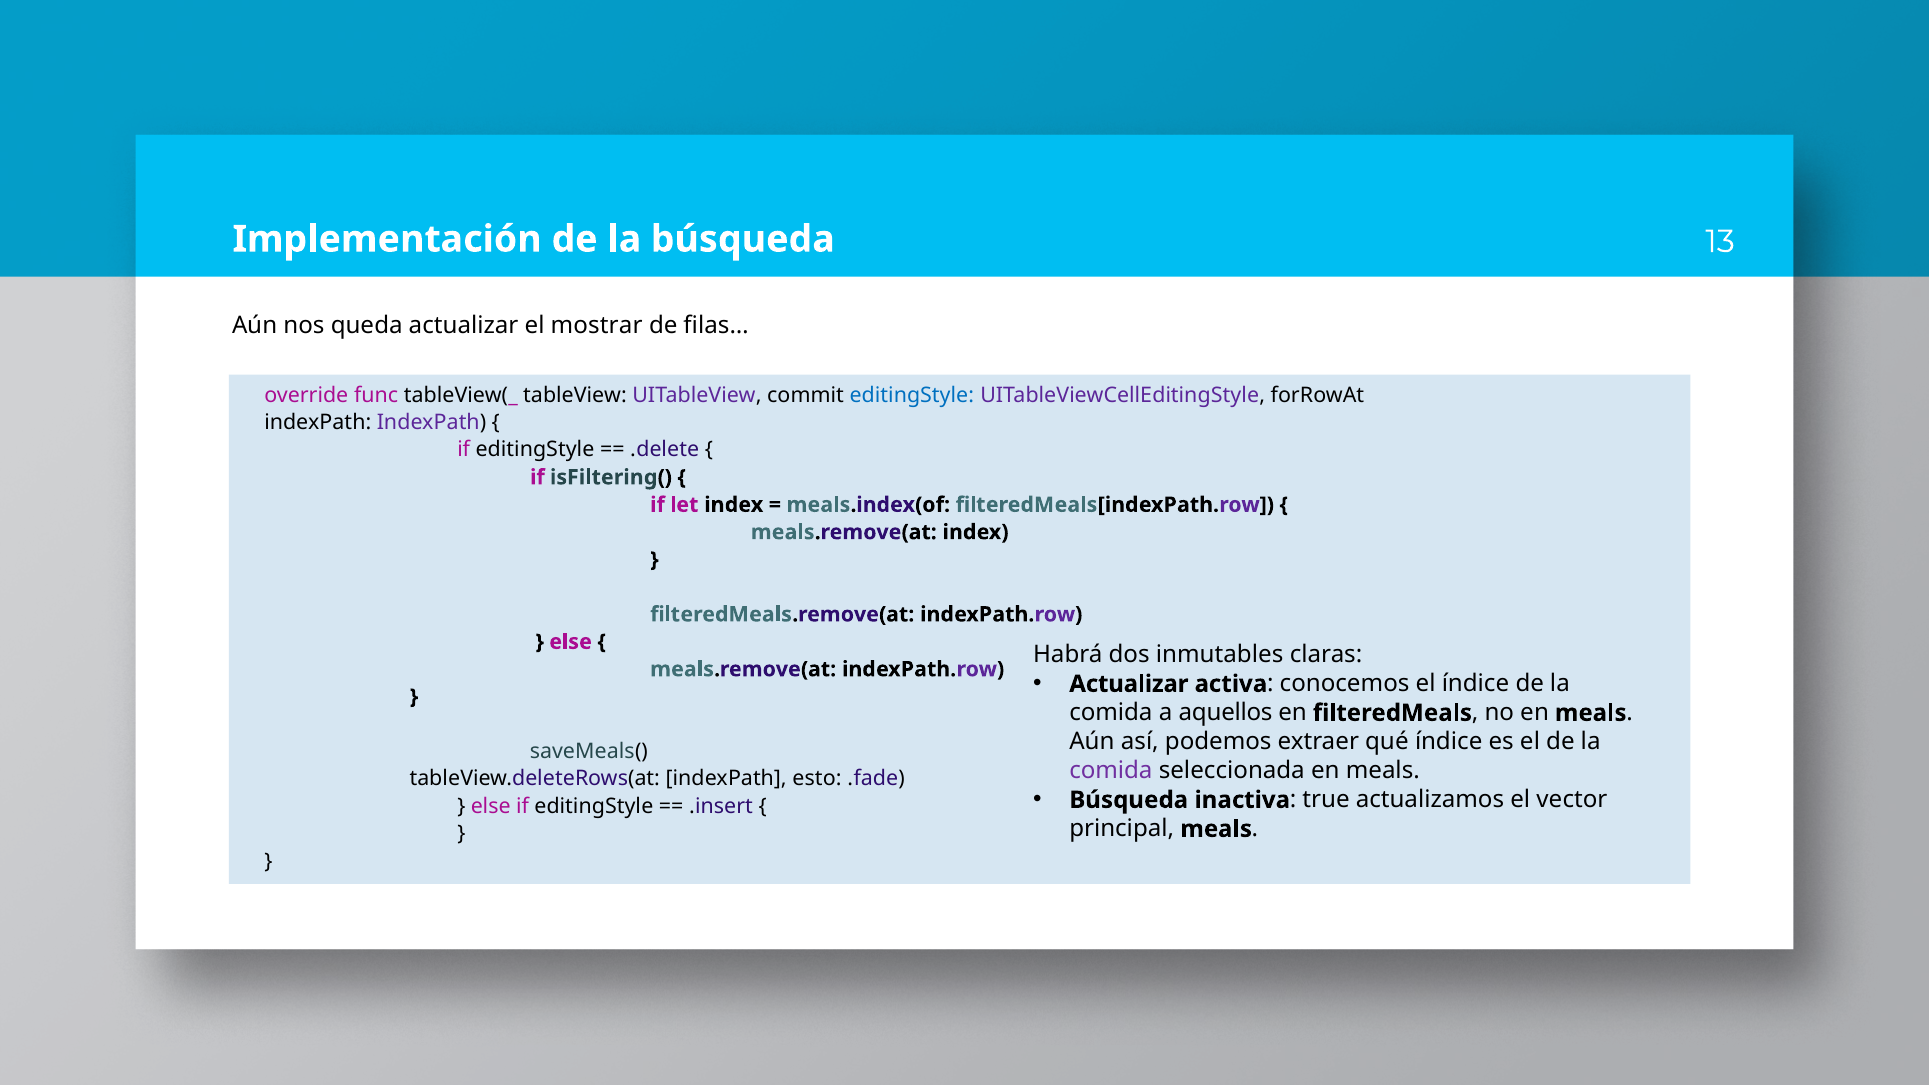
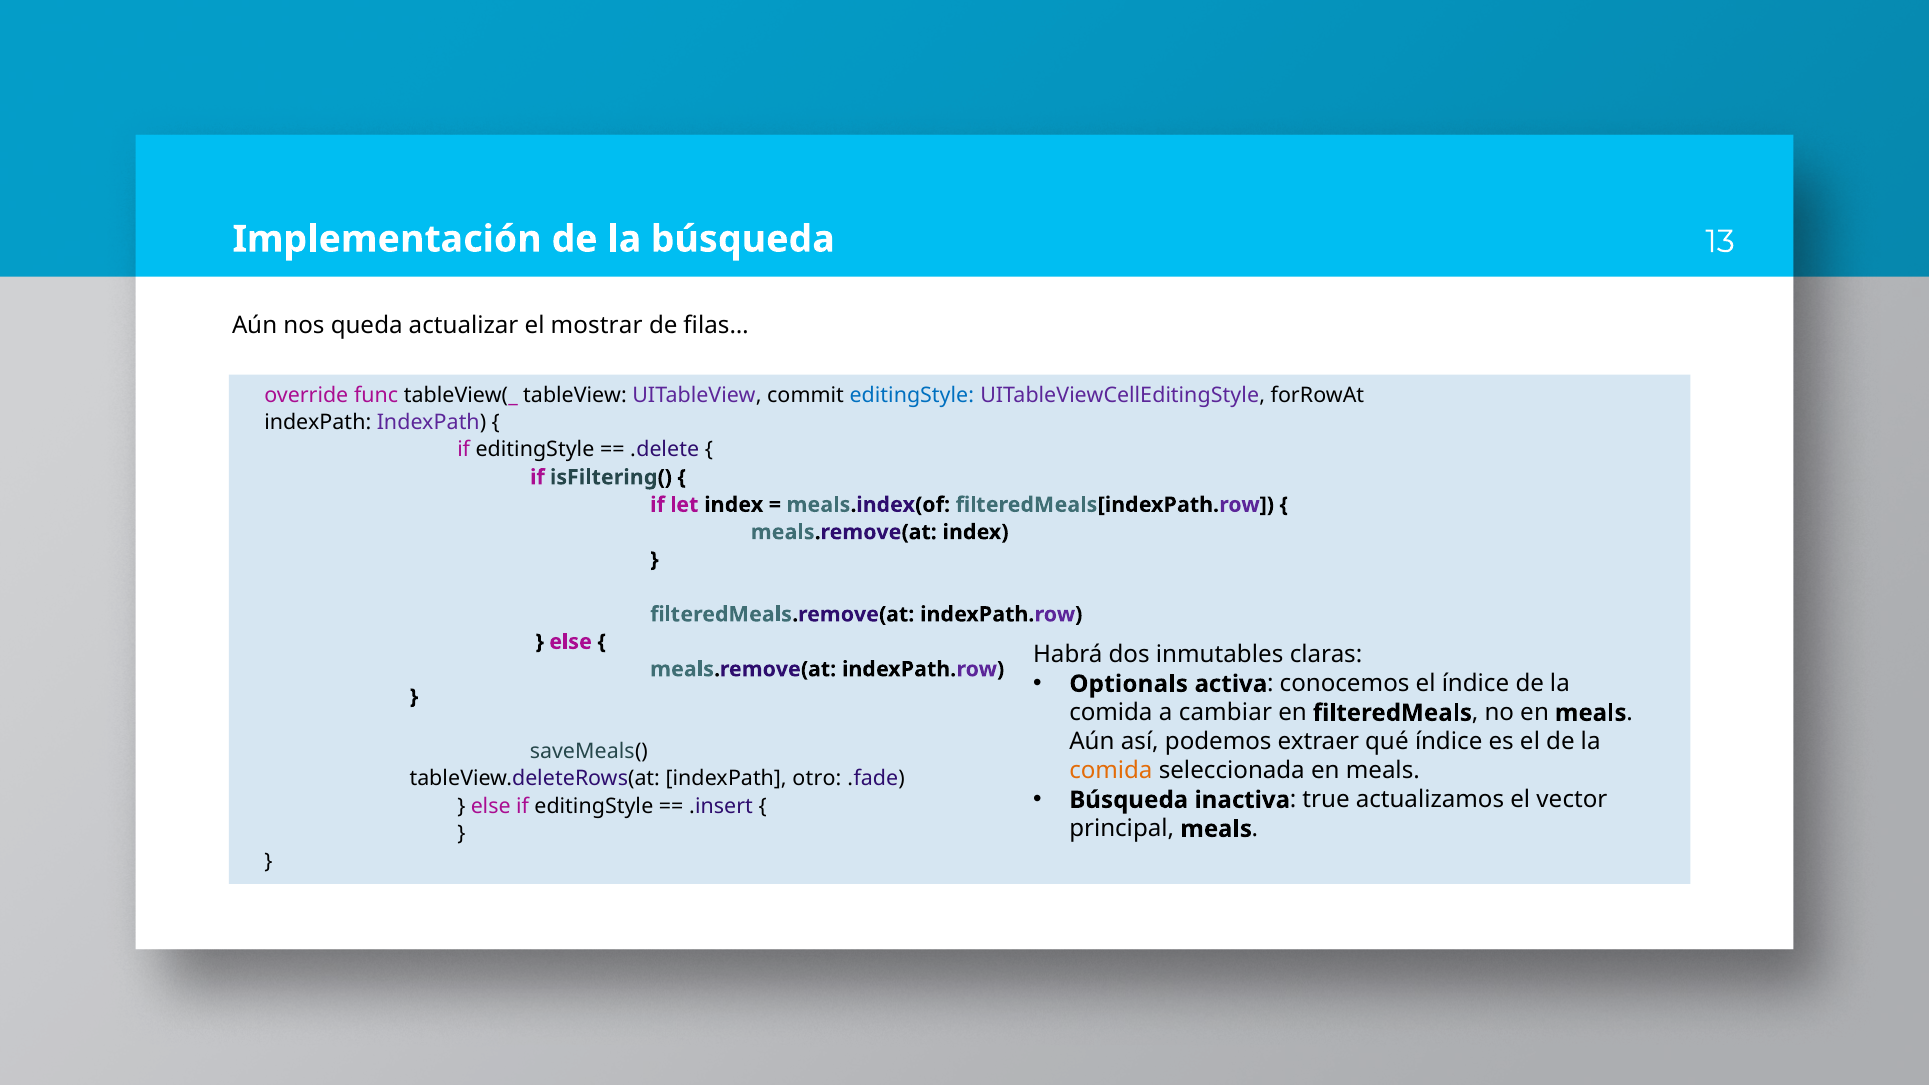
Actualizar at (1129, 684): Actualizar -> Optionals
aquellos: aquellos -> cambiar
comida at (1111, 771) colour: purple -> orange
esto: esto -> otro
